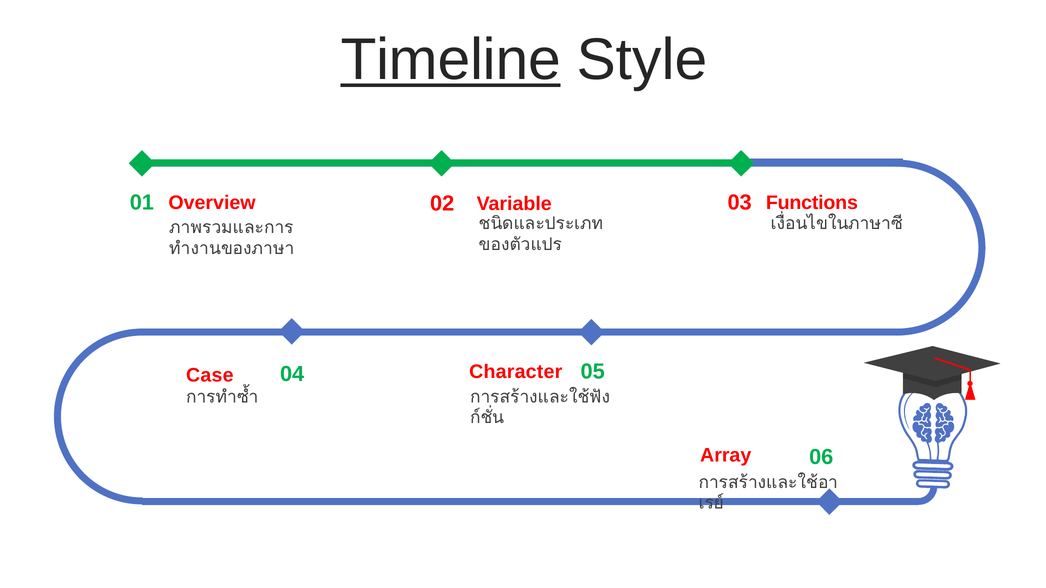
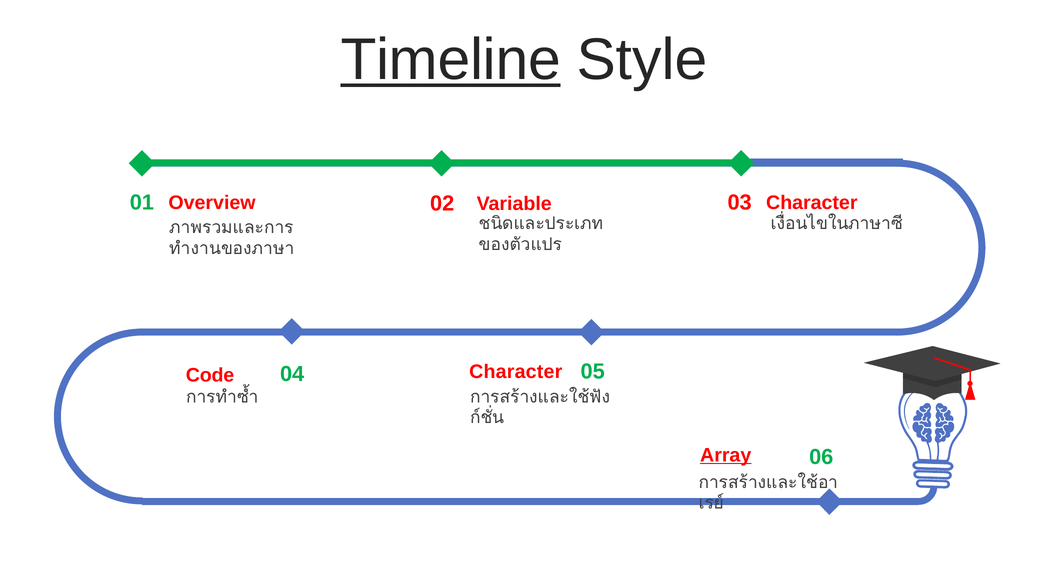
03 Functions: Functions -> Character
Case: Case -> Code
Array underline: none -> present
